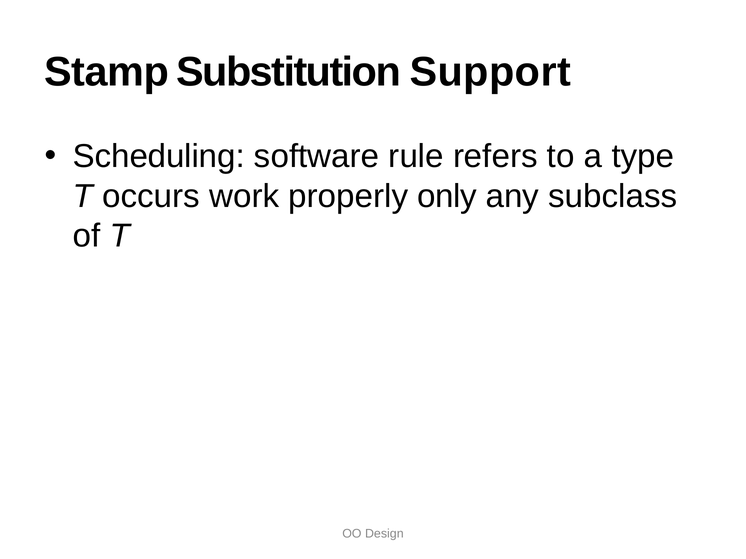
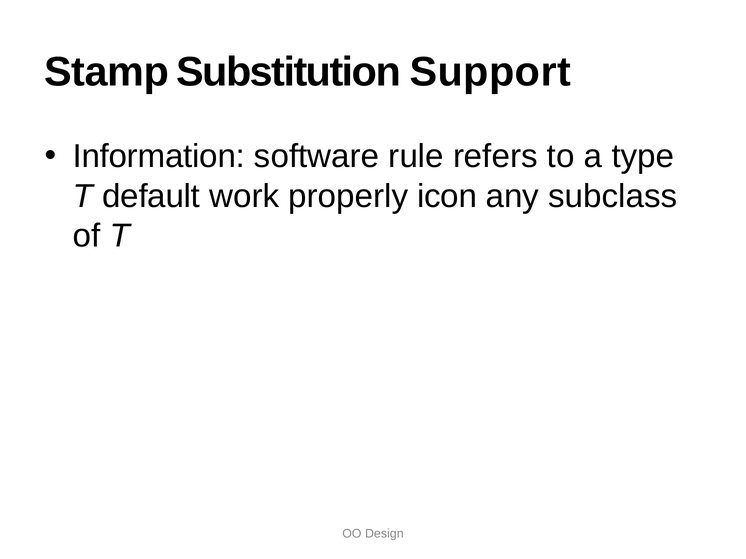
Scheduling: Scheduling -> Information
occurs: occurs -> default
only: only -> icon
